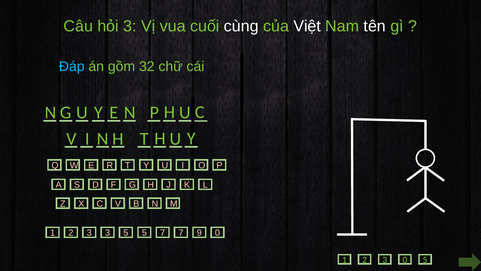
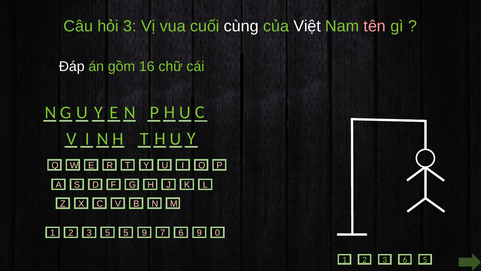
tên colour: white -> pink
Đáp colour: light blue -> white
32: 32 -> 16
3 3: 3 -> 5
5 5: 5 -> 9
7 7: 7 -> 6
3 0: 0 -> 6
